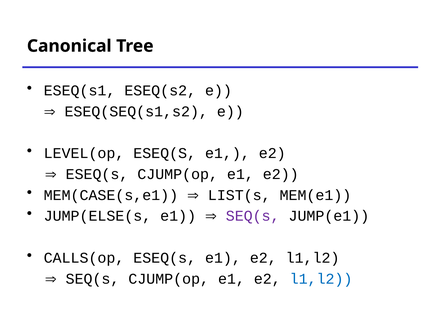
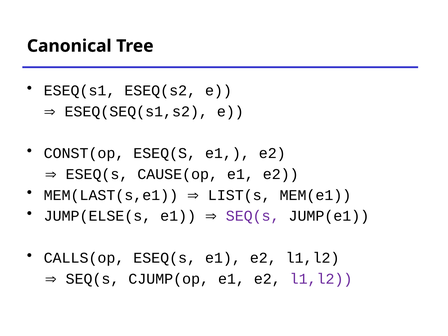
LEVEL(op: LEVEL(op -> CONST(op
ESEQ(s CJUMP(op: CJUMP(op -> CAUSE(op
MEM(CASE(s,e1: MEM(CASE(s,e1 -> MEM(LAST(s,e1
l1,l2 at (321, 279) colour: blue -> purple
